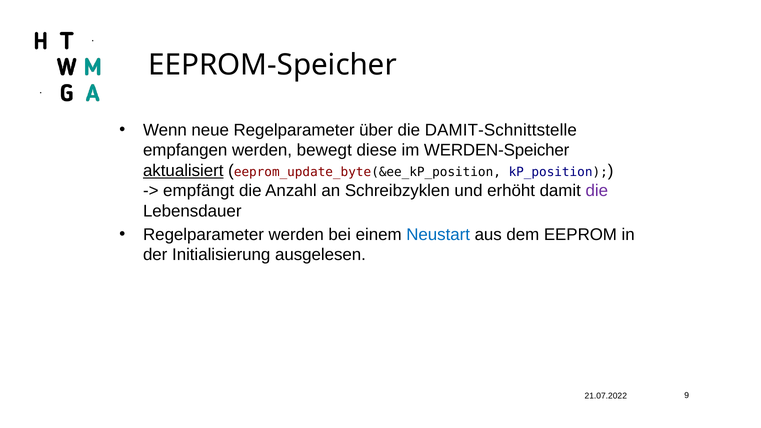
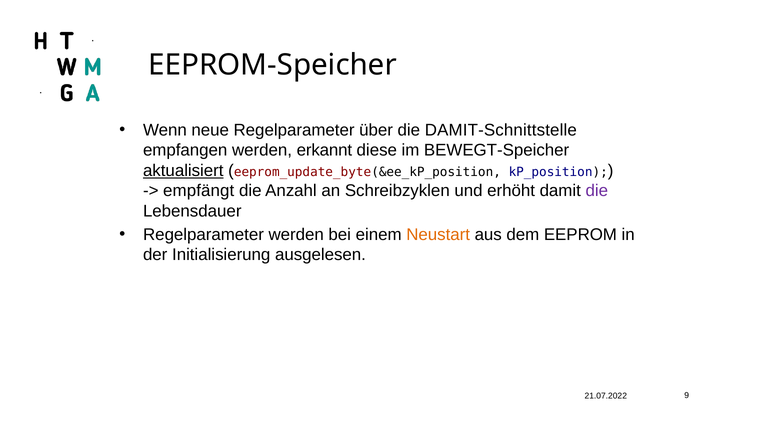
bewegt: bewegt -> erkannt
WERDEN-Speicher: WERDEN-Speicher -> BEWEGT-Speicher
Neustart colour: blue -> orange
